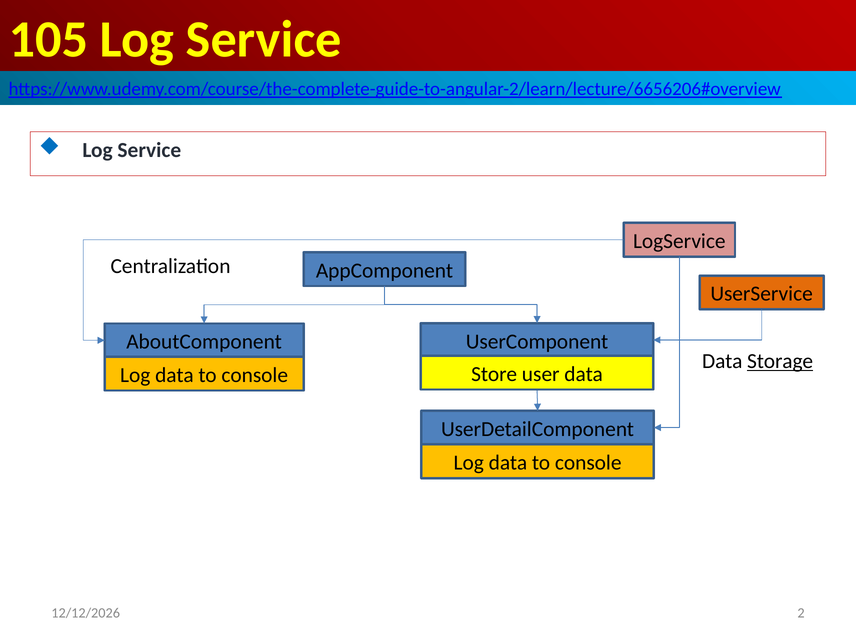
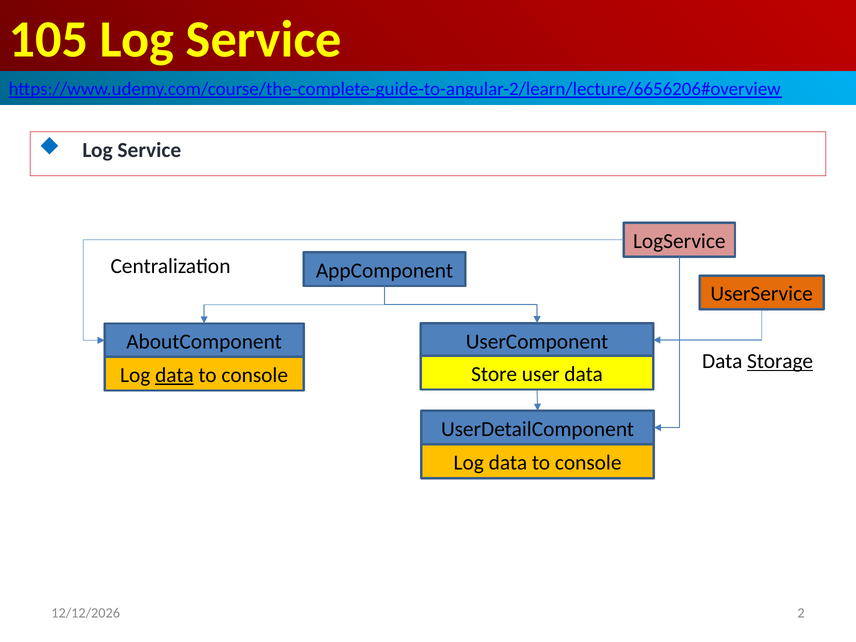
data at (174, 375) underline: none -> present
